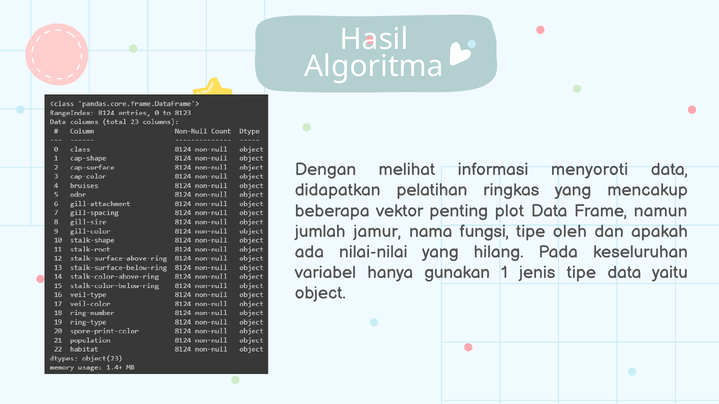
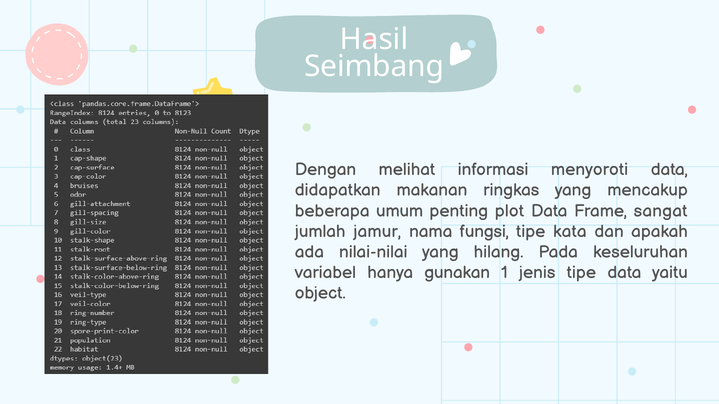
Algoritma: Algoritma -> Seimbang
pelatihan: pelatihan -> makanan
vektor: vektor -> umum
namun: namun -> sangat
oleh: oleh -> kata
